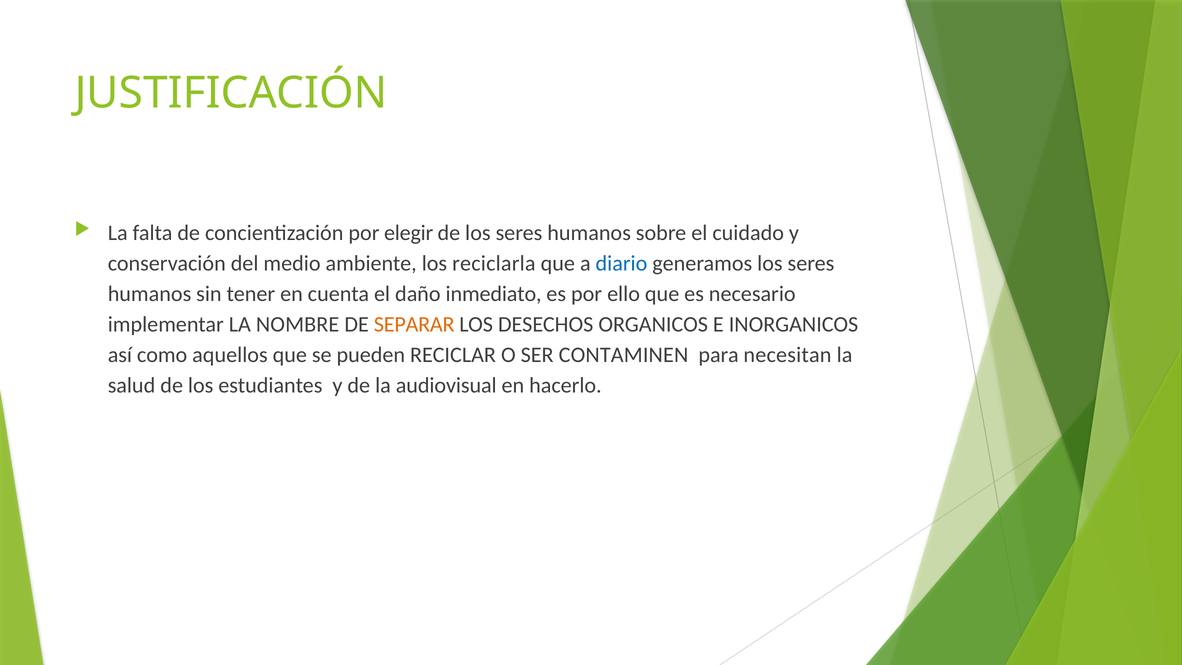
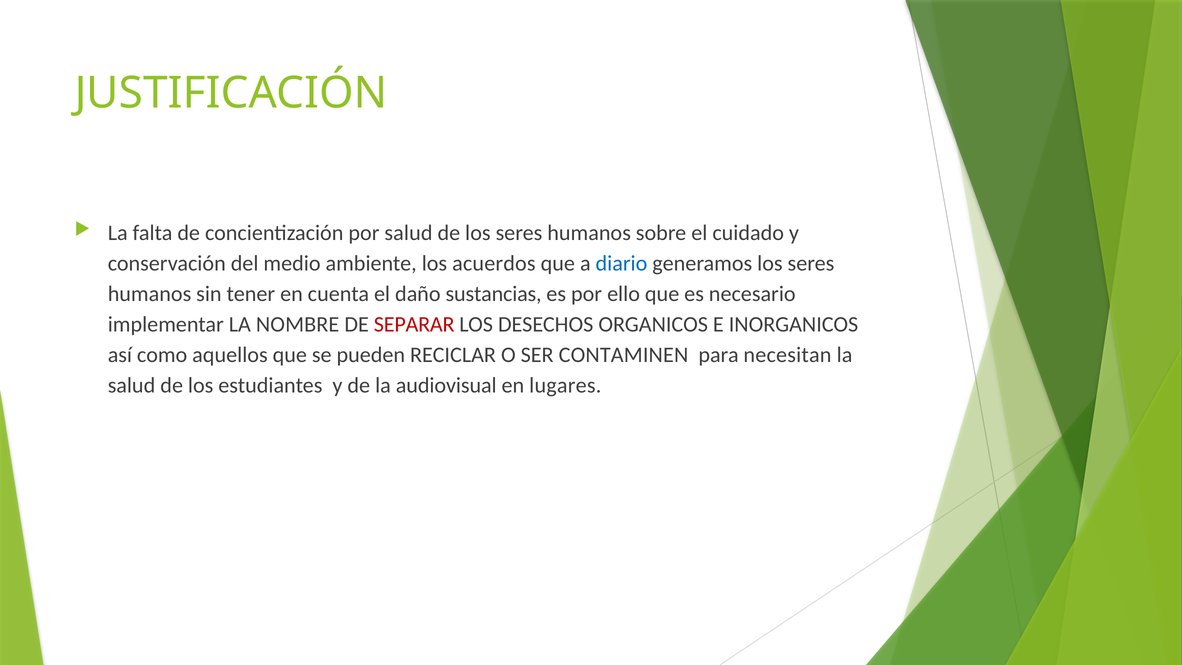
por elegir: elegir -> salud
reciclarla: reciclarla -> acuerdos
inmediato: inmediato -> sustancias
SEPARAR colour: orange -> red
hacerlo: hacerlo -> lugares
